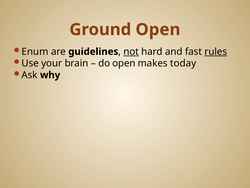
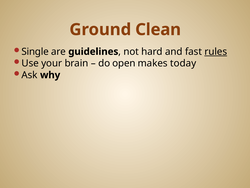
Ground Open: Open -> Clean
Enum: Enum -> Single
not underline: present -> none
